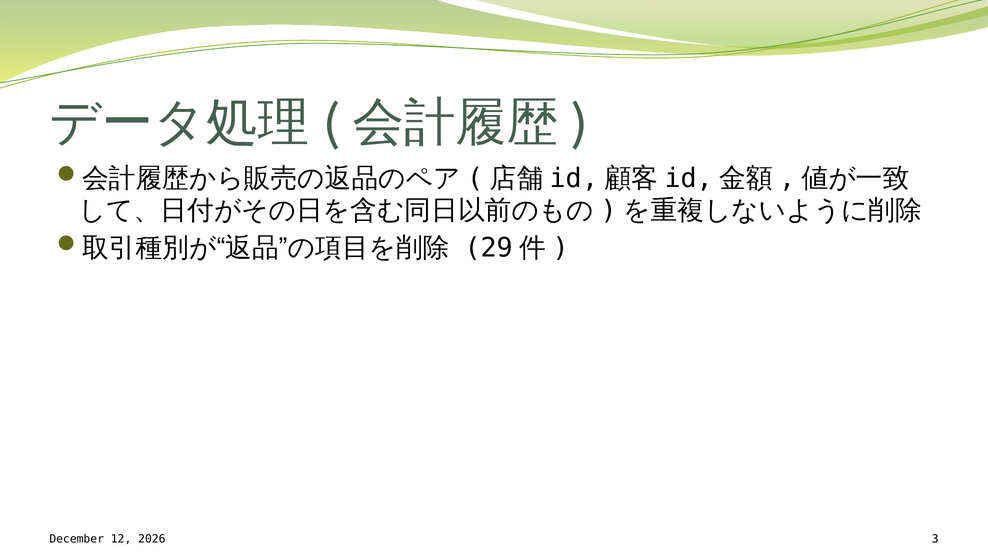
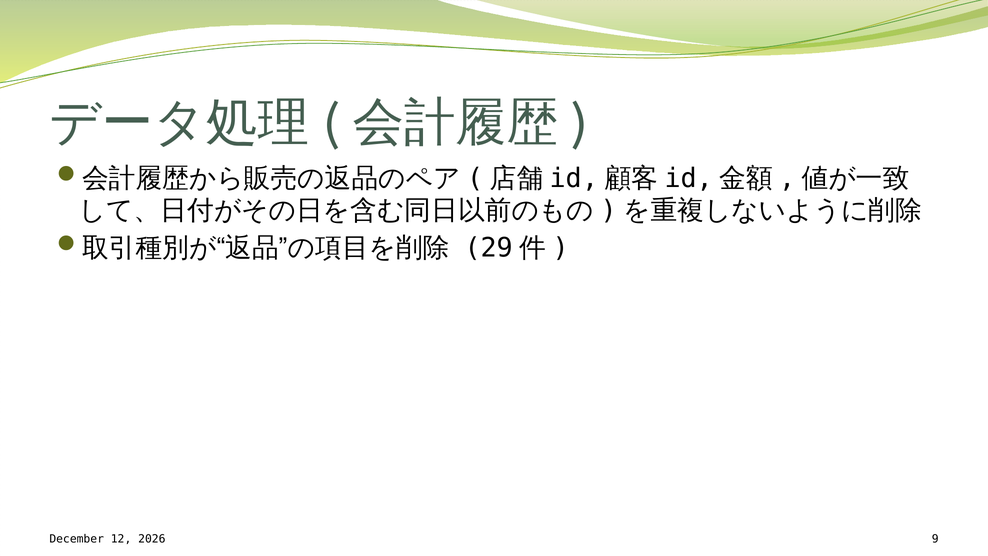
3: 3 -> 9
